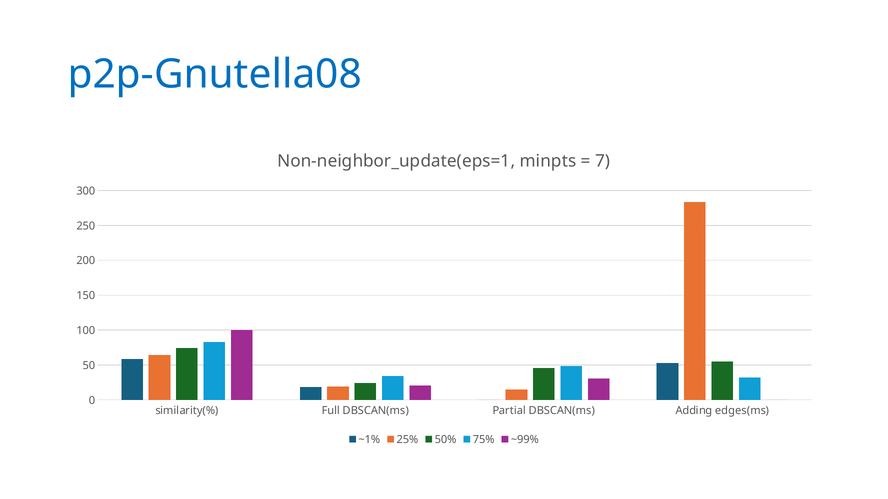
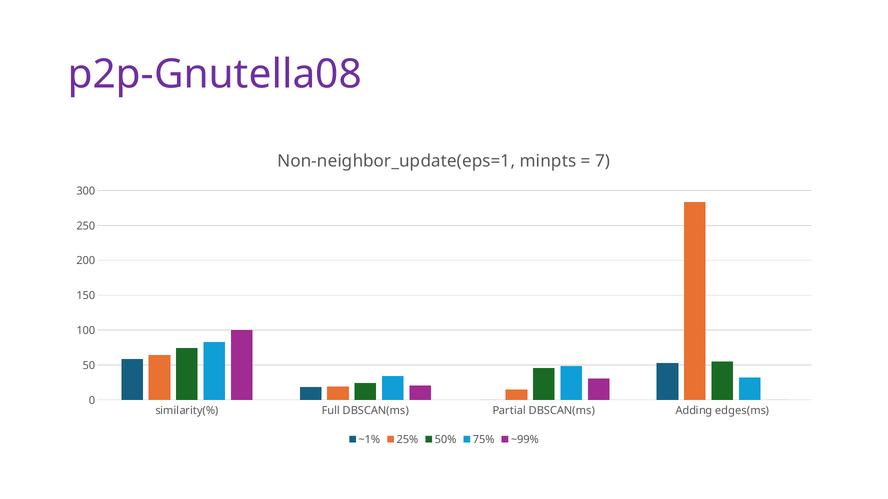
p2p-Gnutella08 colour: blue -> purple
